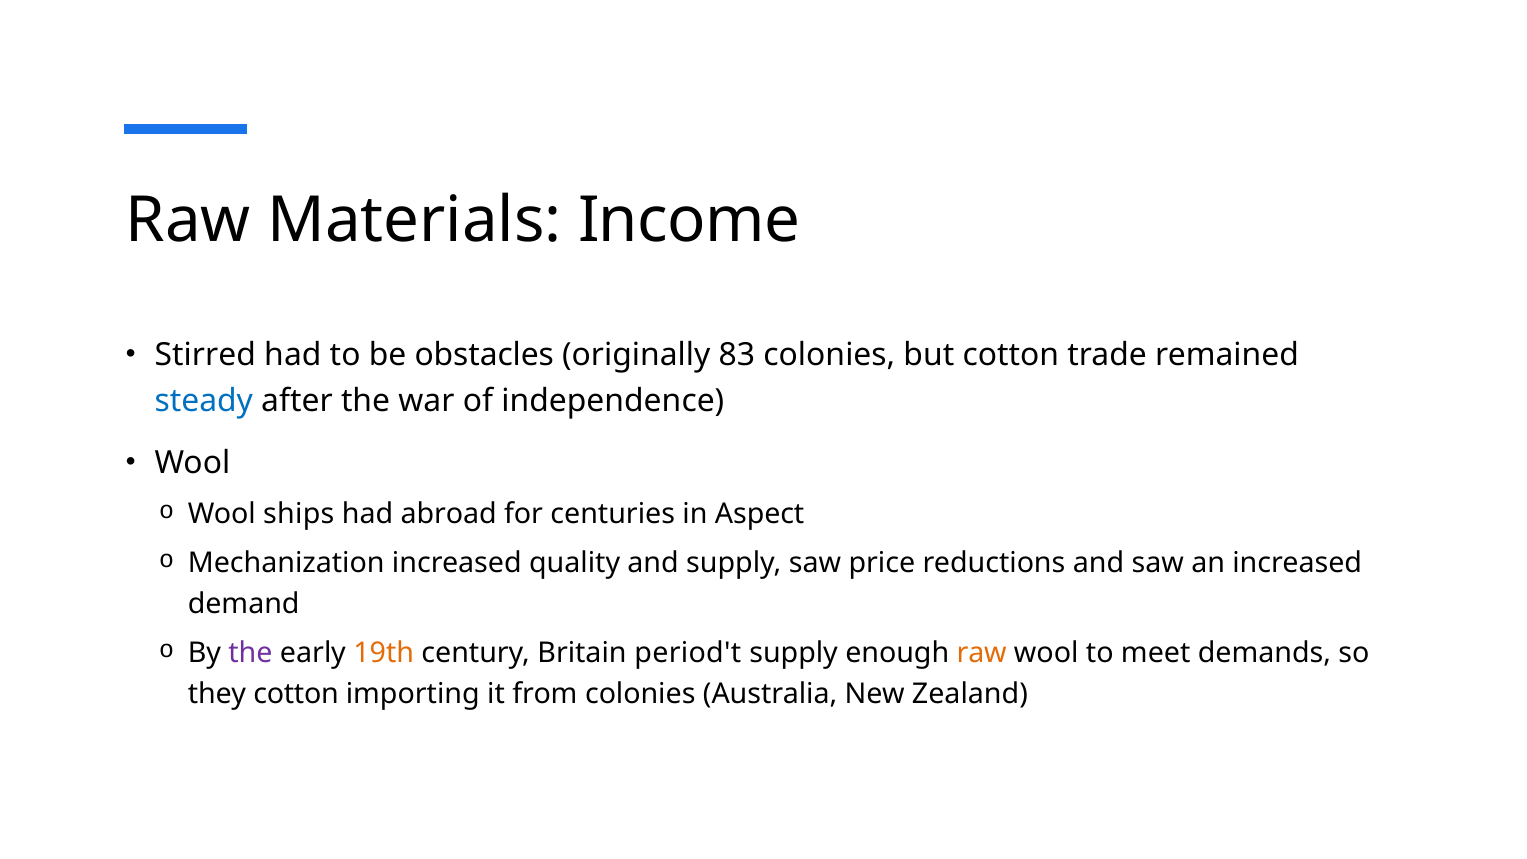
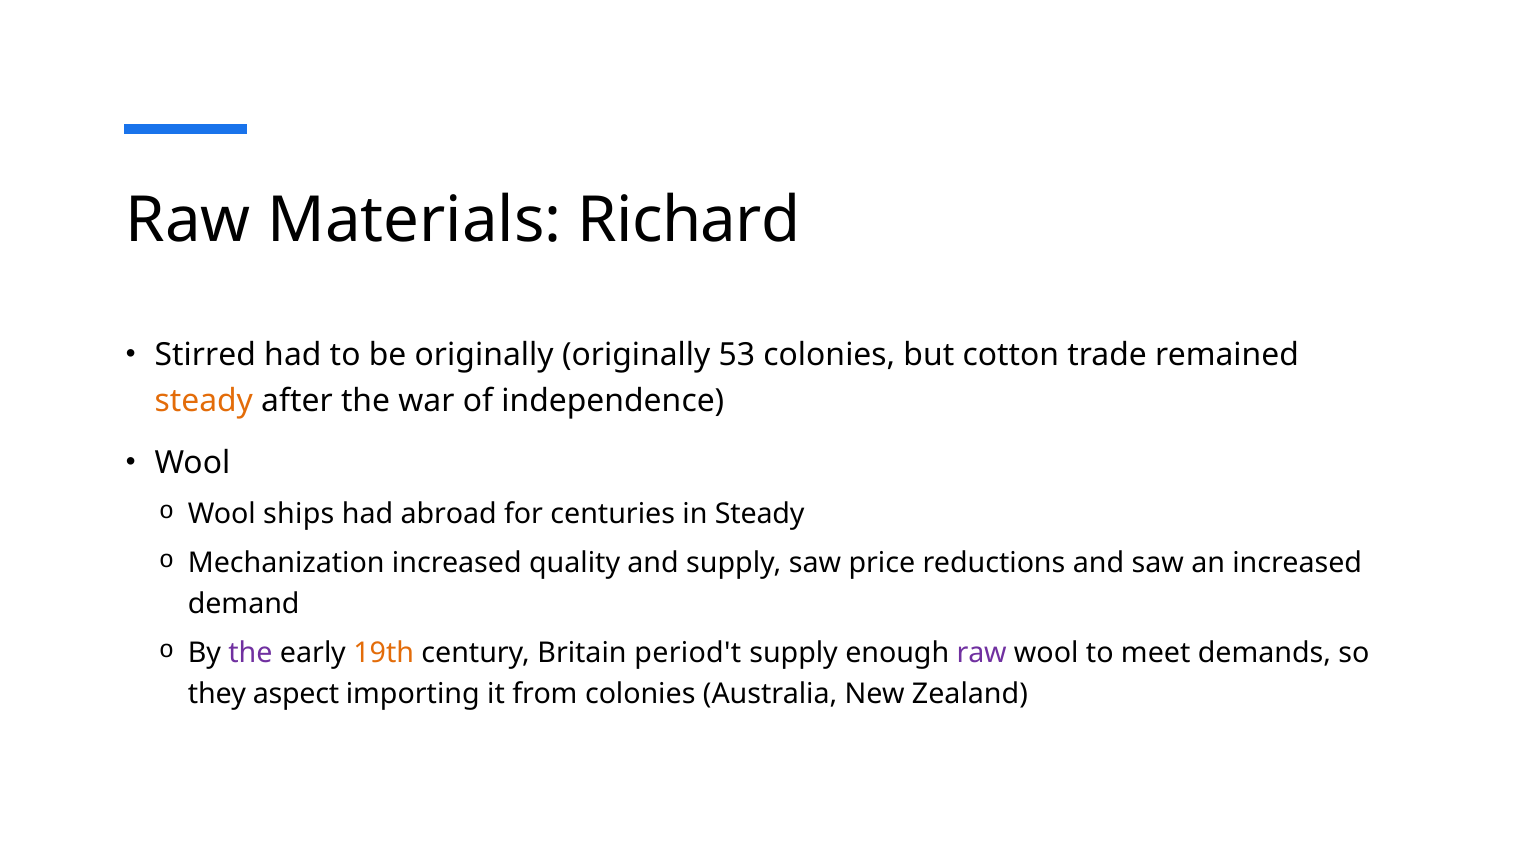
Income: Income -> Richard
be obstacles: obstacles -> originally
83: 83 -> 53
steady at (204, 401) colour: blue -> orange
in Aspect: Aspect -> Steady
raw at (982, 653) colour: orange -> purple
they cotton: cotton -> aspect
